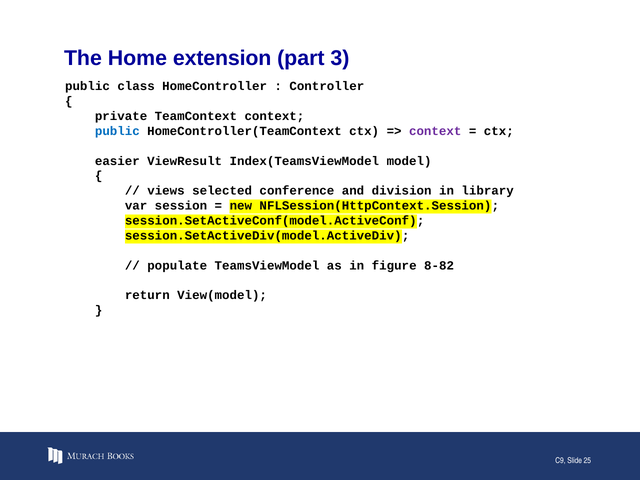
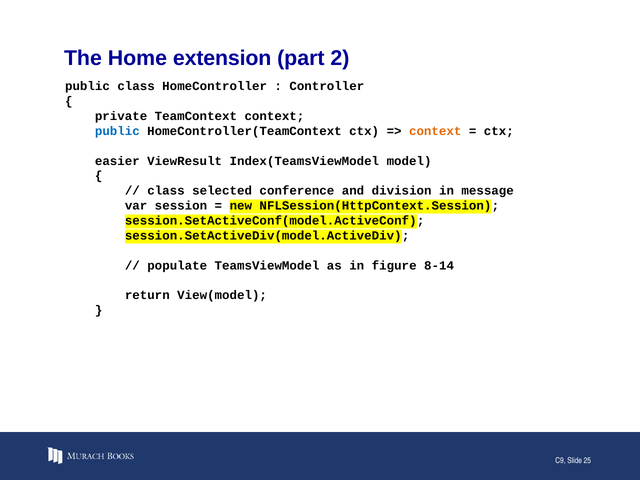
3: 3 -> 2
context at (435, 131) colour: purple -> orange
views at (166, 191): views -> class
library: library -> message
8-82: 8-82 -> 8-14
